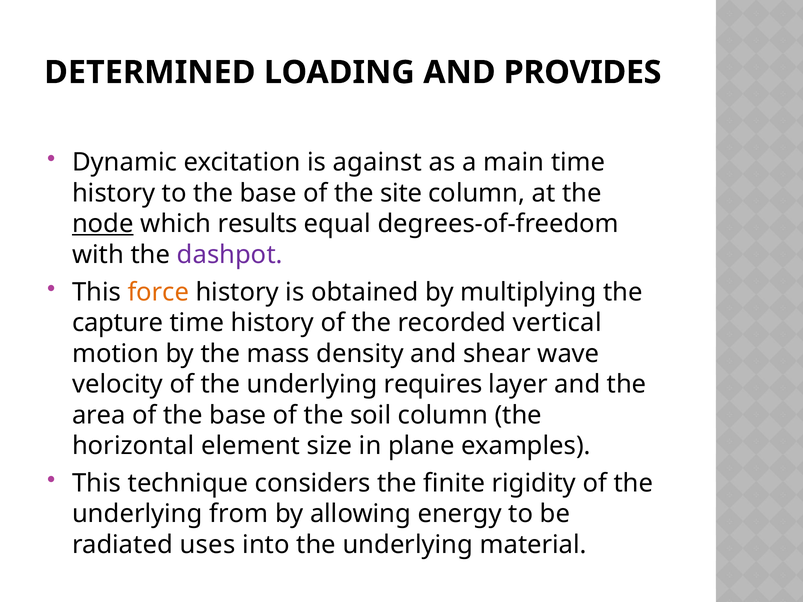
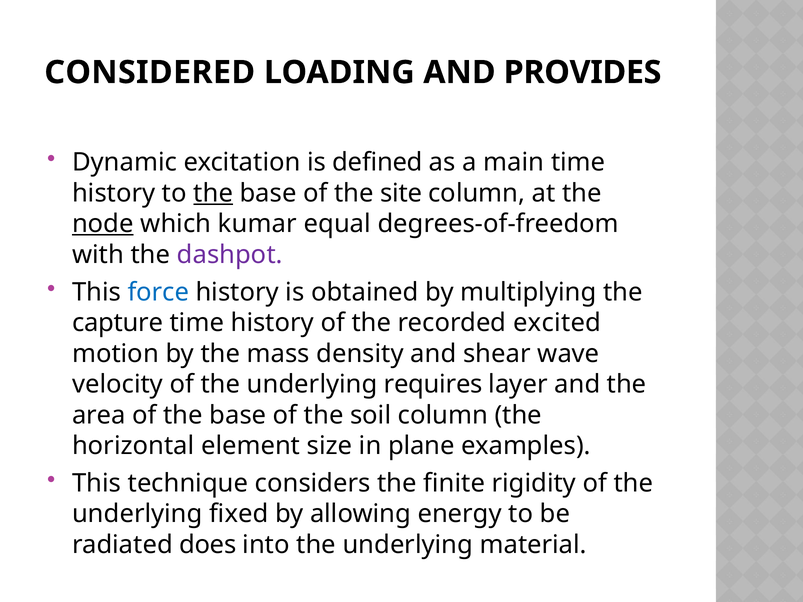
DETERMINED: DETERMINED -> CONSIDERED
against: against -> defined
the at (213, 193) underline: none -> present
results: results -> kumar
force colour: orange -> blue
vertical: vertical -> excited
from: from -> fixed
uses: uses -> does
